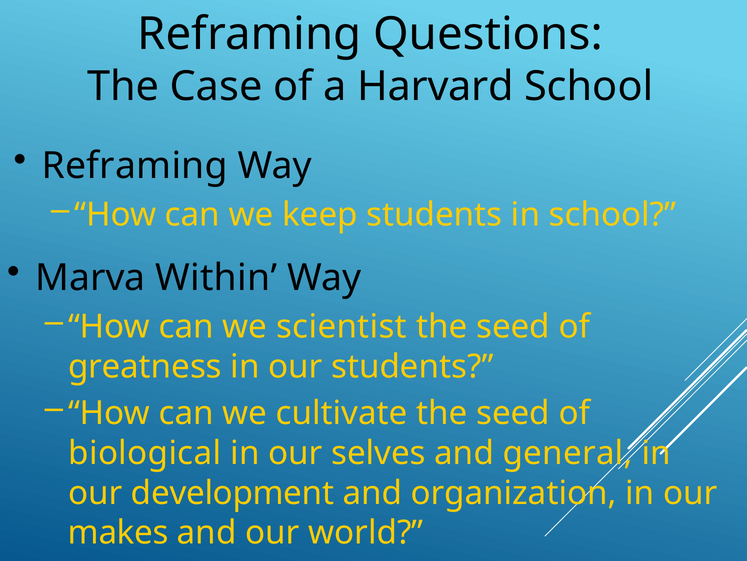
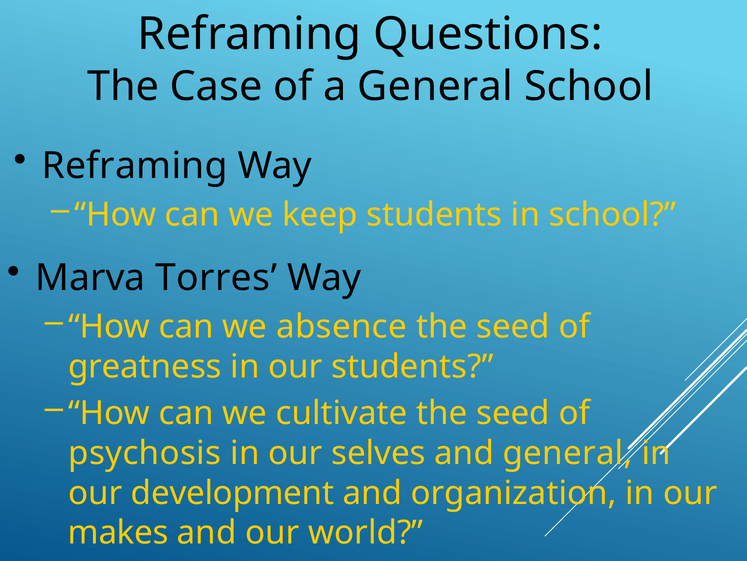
a Harvard: Harvard -> General
Within: Within -> Torres
scientist: scientist -> absence
biological: biological -> psychosis
